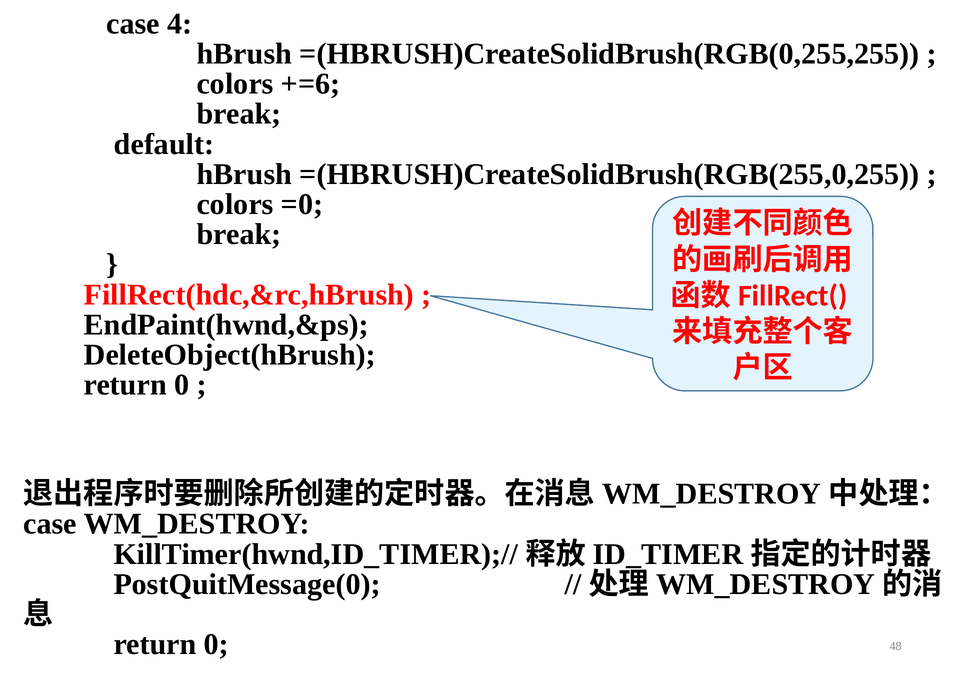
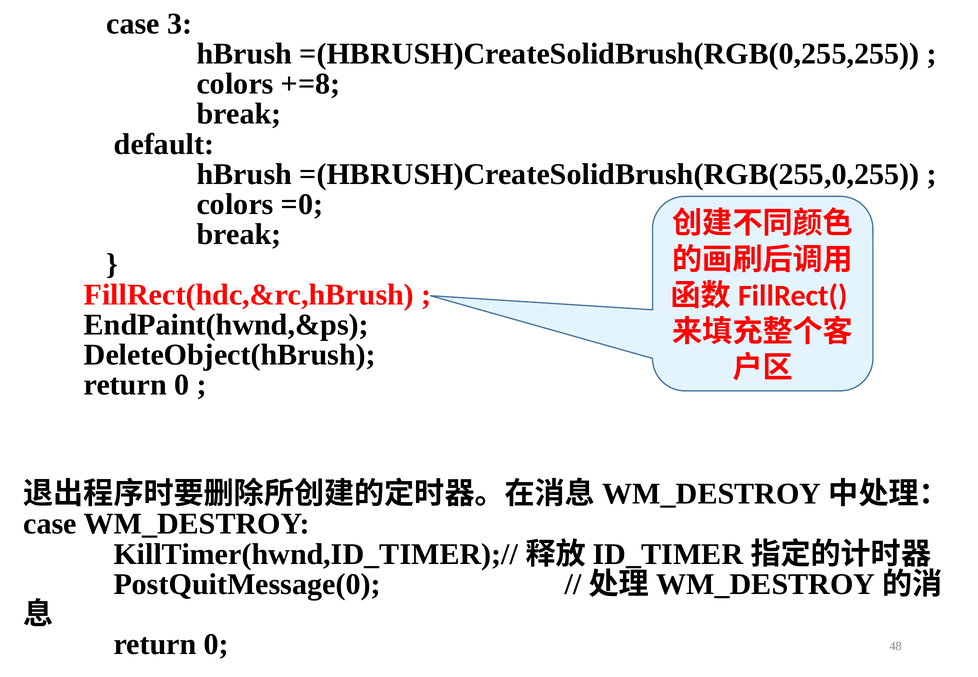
4: 4 -> 3
+=6: +=6 -> +=8
